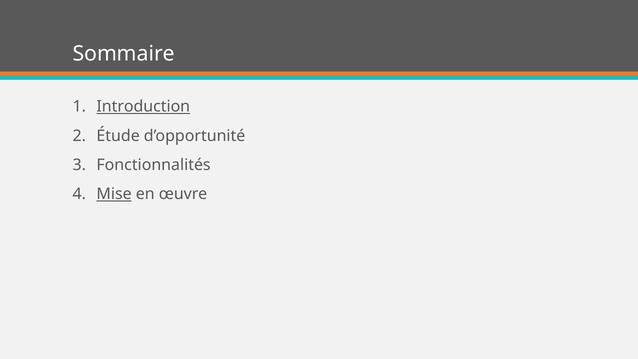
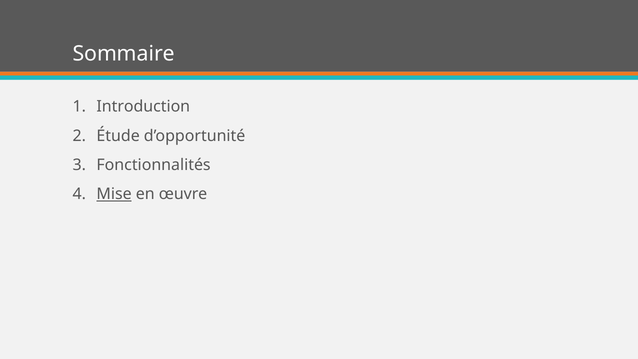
Introduction underline: present -> none
